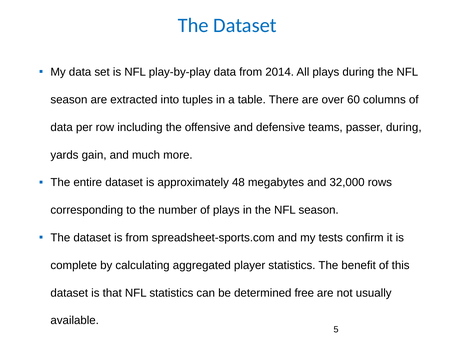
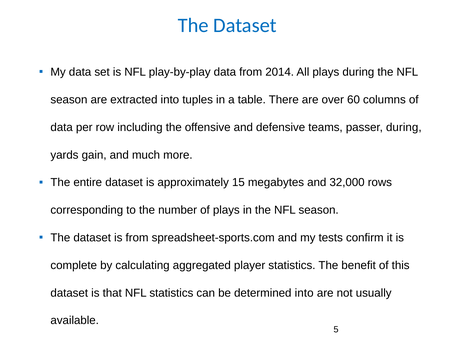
48: 48 -> 15
determined free: free -> into
